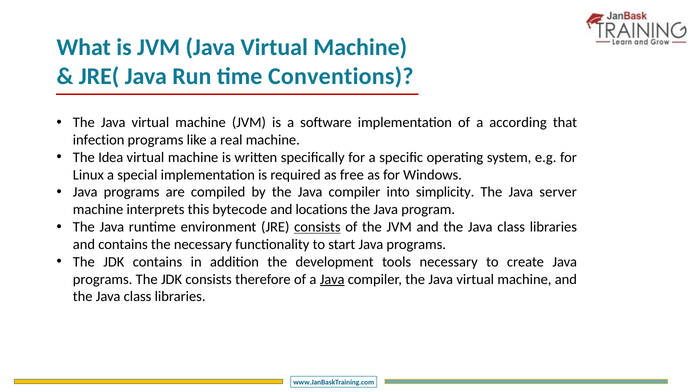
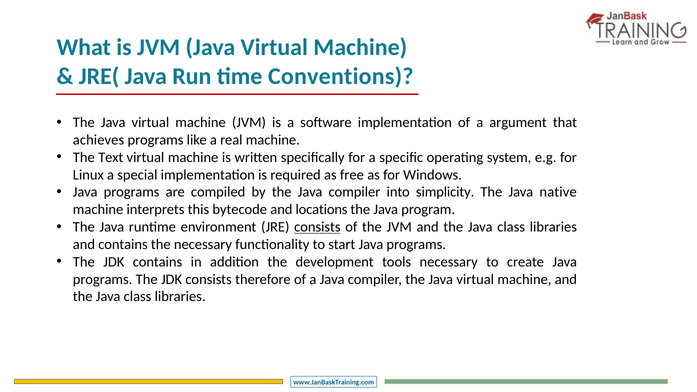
according: according -> argument
infection: infection -> achieves
Idea: Idea -> Text
server: server -> native
Java at (332, 279) underline: present -> none
